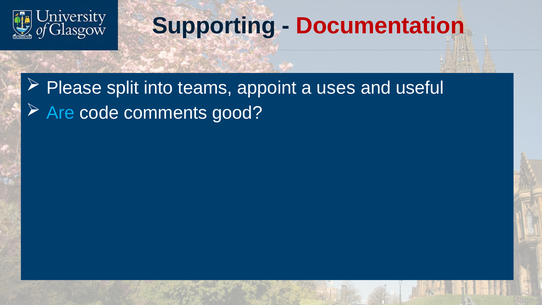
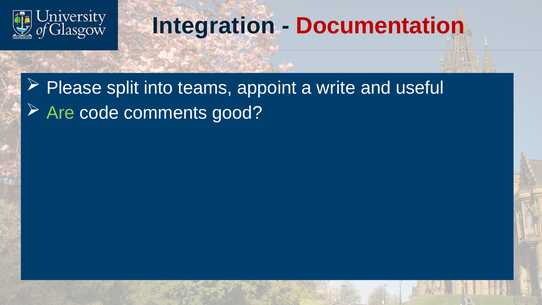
Supporting: Supporting -> Integration
uses: uses -> write
Are colour: light blue -> light green
